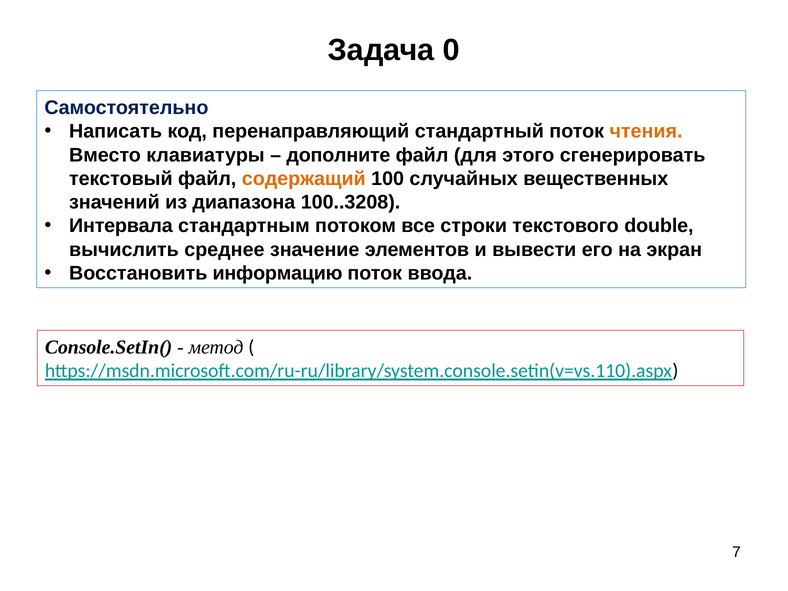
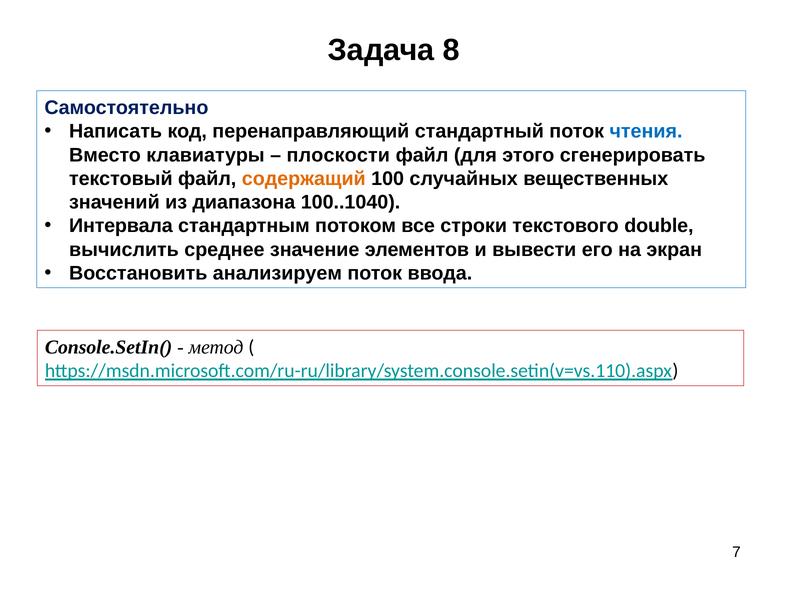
0: 0 -> 8
чтения colour: orange -> blue
дополните: дополните -> плоскости
100..3208: 100..3208 -> 100..1040
информацию: информацию -> анализируем
